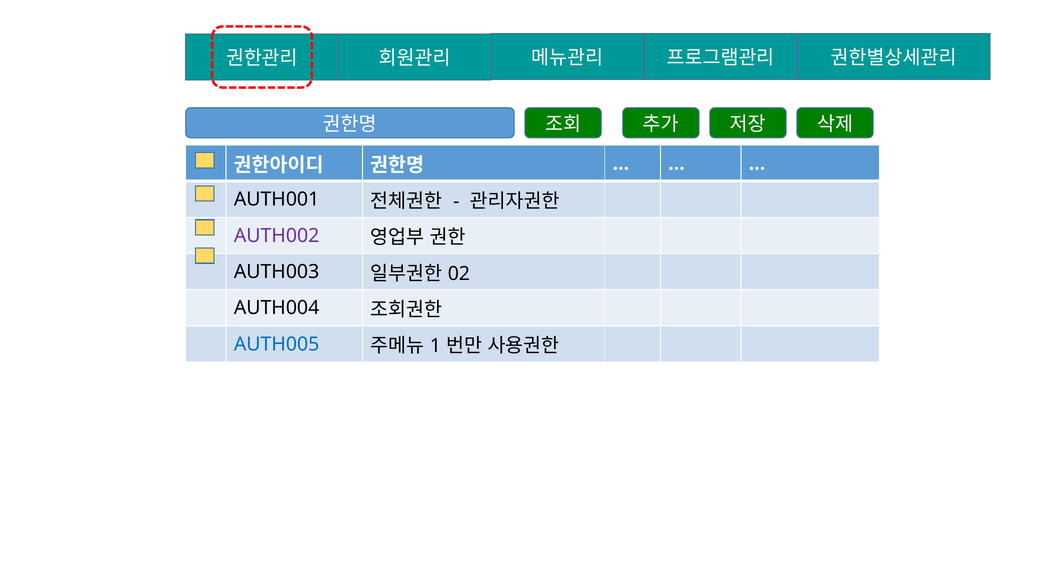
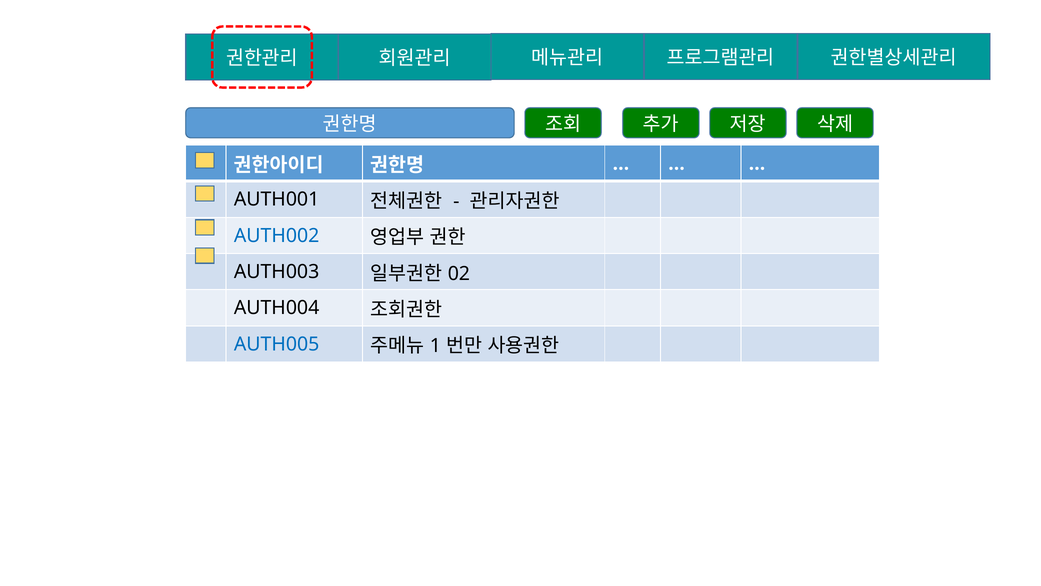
AUTH002 colour: purple -> blue
